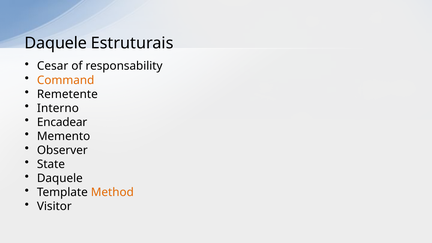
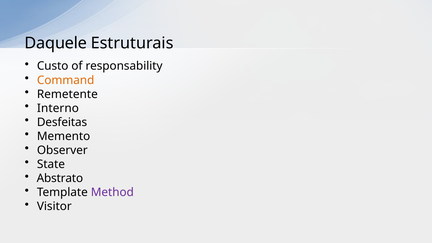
Cesar: Cesar -> Custo
Encadear: Encadear -> Desfeitas
Daquele at (60, 178): Daquele -> Abstrato
Method colour: orange -> purple
